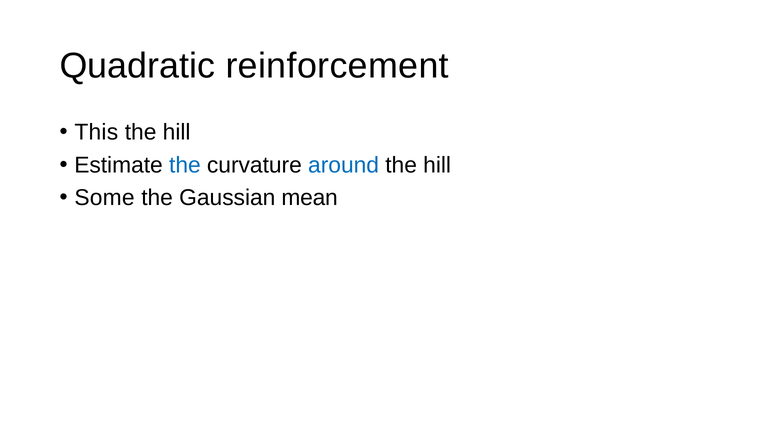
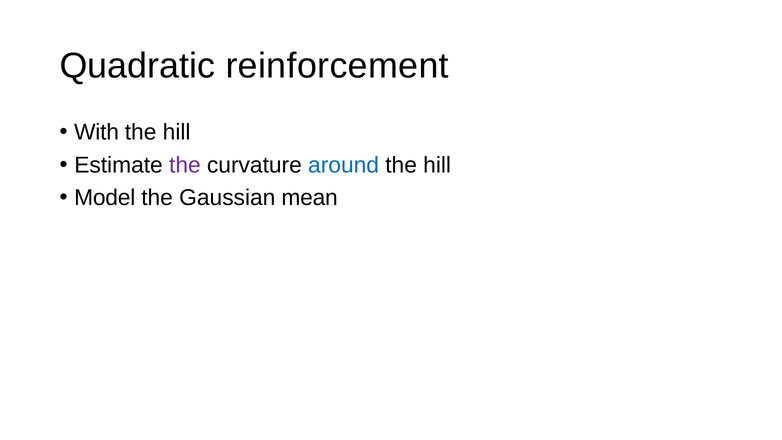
This: This -> With
the at (185, 165) colour: blue -> purple
Some: Some -> Model
